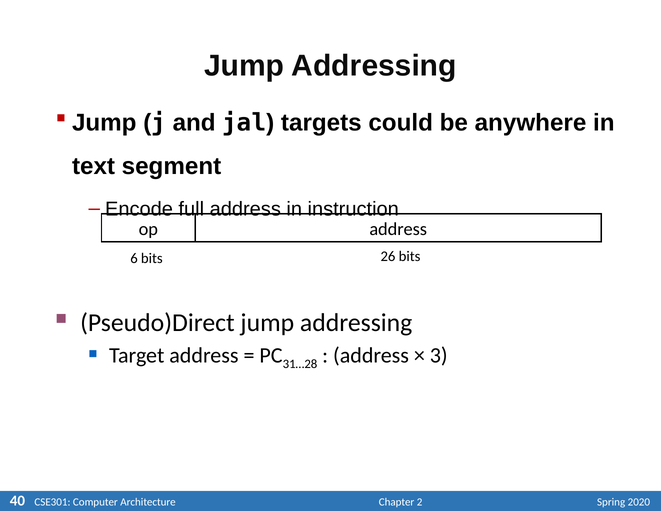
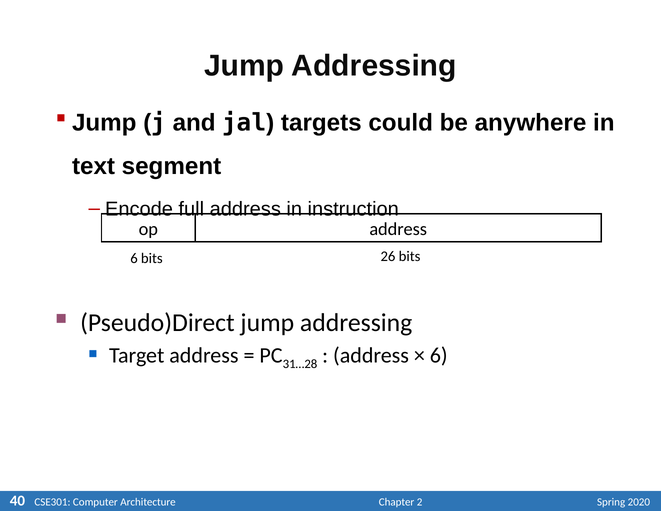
3 at (439, 355): 3 -> 6
